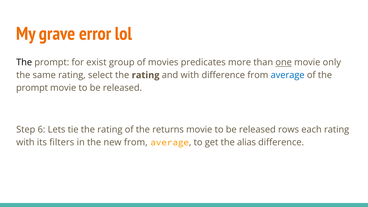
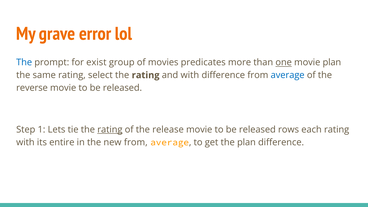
The at (24, 62) colour: black -> blue
movie only: only -> plan
prompt at (32, 88): prompt -> reverse
6: 6 -> 1
rating at (110, 130) underline: none -> present
returns: returns -> release
filters: filters -> entire
the alias: alias -> plan
